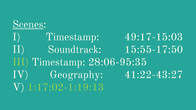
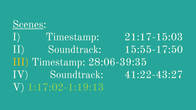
49:17-15:03: 49:17-15:03 -> 21:17-15:03
III colour: light green -> yellow
28:06-95:35: 28:06-95:35 -> 28:06-39:35
IV Geography: Geography -> Soundtrack
